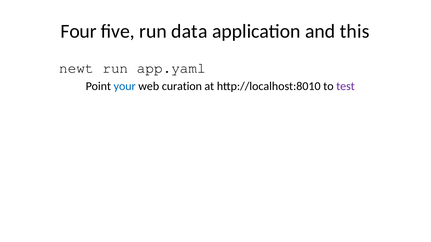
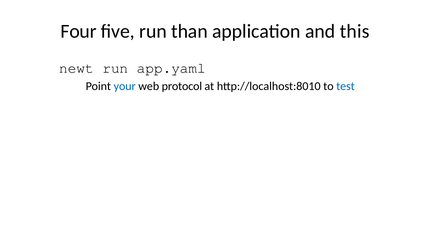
data: data -> than
curation: curation -> protocol
test colour: purple -> blue
